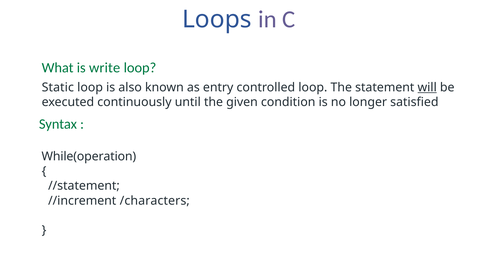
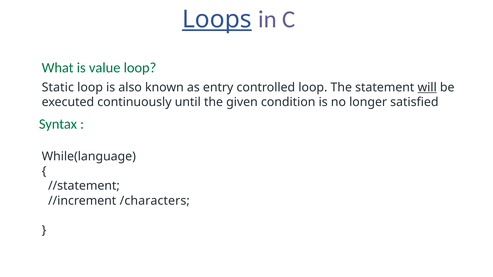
Loops underline: none -> present
write: write -> value
While(operation: While(operation -> While(language
